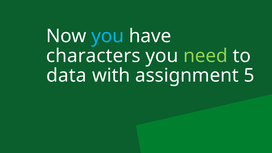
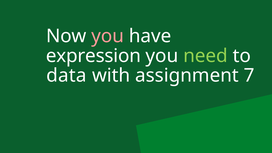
you at (108, 36) colour: light blue -> pink
characters: characters -> expression
5: 5 -> 7
